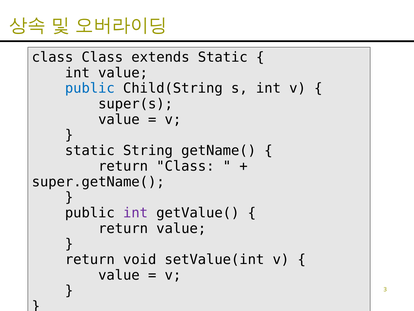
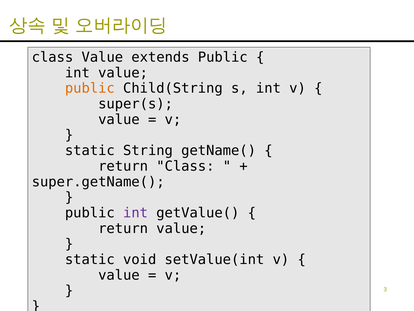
class Class: Class -> Value
extends Static: Static -> Public
public at (90, 88) colour: blue -> orange
return at (90, 259): return -> static
